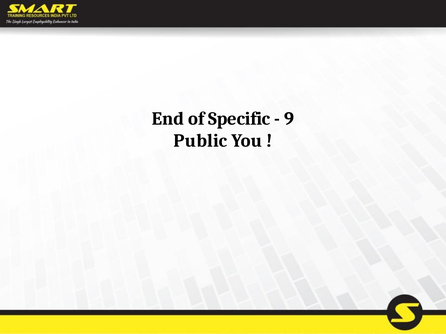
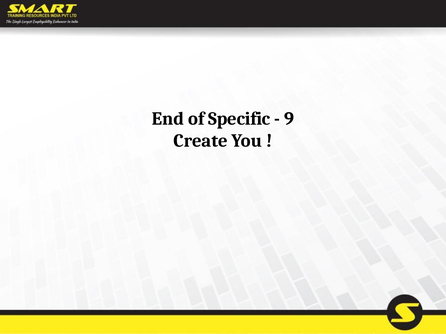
Public: Public -> Create
